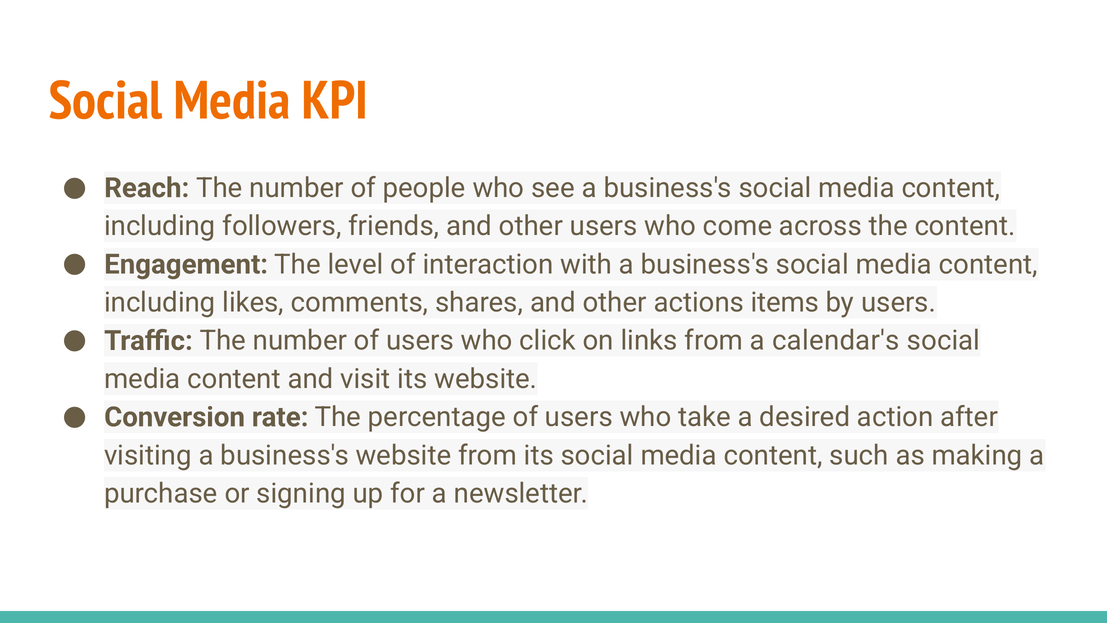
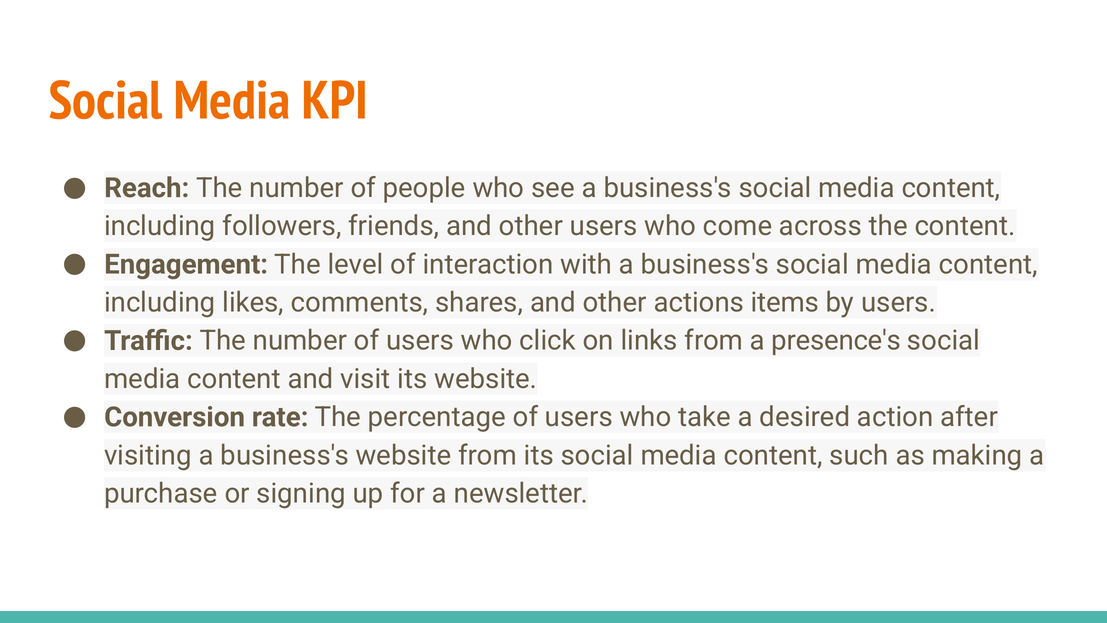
calendar's: calendar's -> presence's
